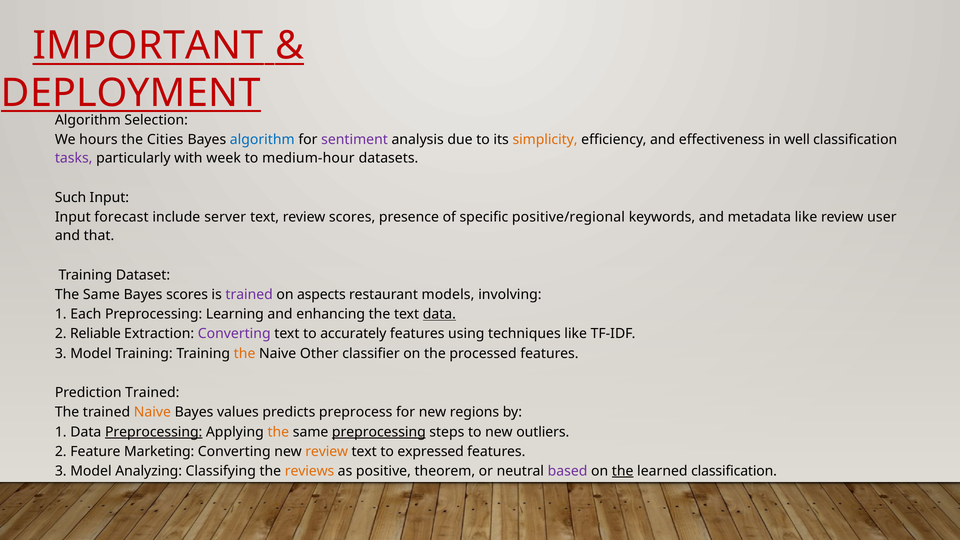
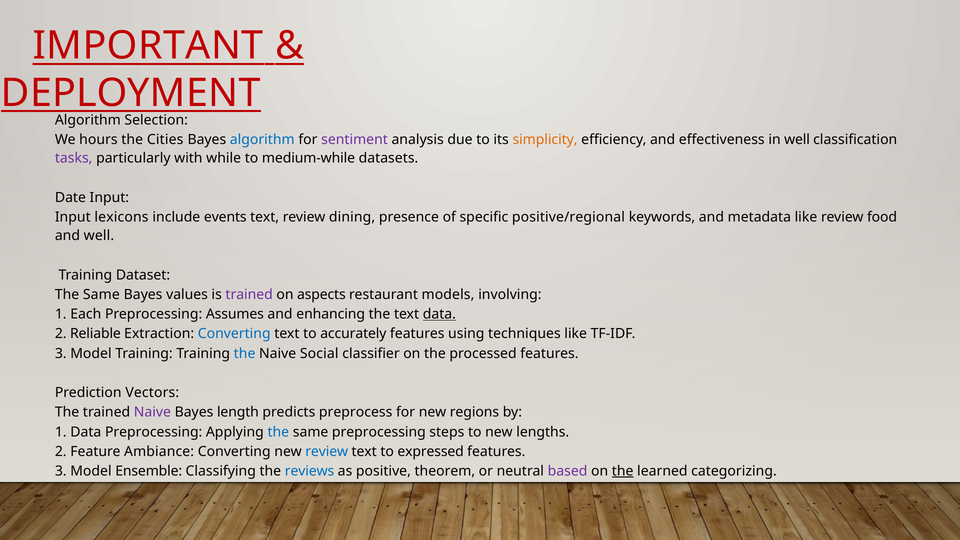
week: week -> while
medium-hour: medium-hour -> medium-while
Such: Such -> Date
forecast: forecast -> lexicons
server: server -> events
review scores: scores -> dining
user: user -> food
and that: that -> well
Bayes scores: scores -> values
Learning: Learning -> Assumes
Converting at (234, 334) colour: purple -> blue
the at (245, 353) colour: orange -> blue
Other: Other -> Social
Prediction Trained: Trained -> Vectors
Naive at (152, 412) colour: orange -> purple
values: values -> length
Preprocessing at (154, 432) underline: present -> none
the at (278, 432) colour: orange -> blue
preprocessing at (379, 432) underline: present -> none
outliers: outliers -> lengths
Marketing: Marketing -> Ambiance
review at (327, 451) colour: orange -> blue
Analyzing: Analyzing -> Ensemble
reviews colour: orange -> blue
learned classification: classification -> categorizing
